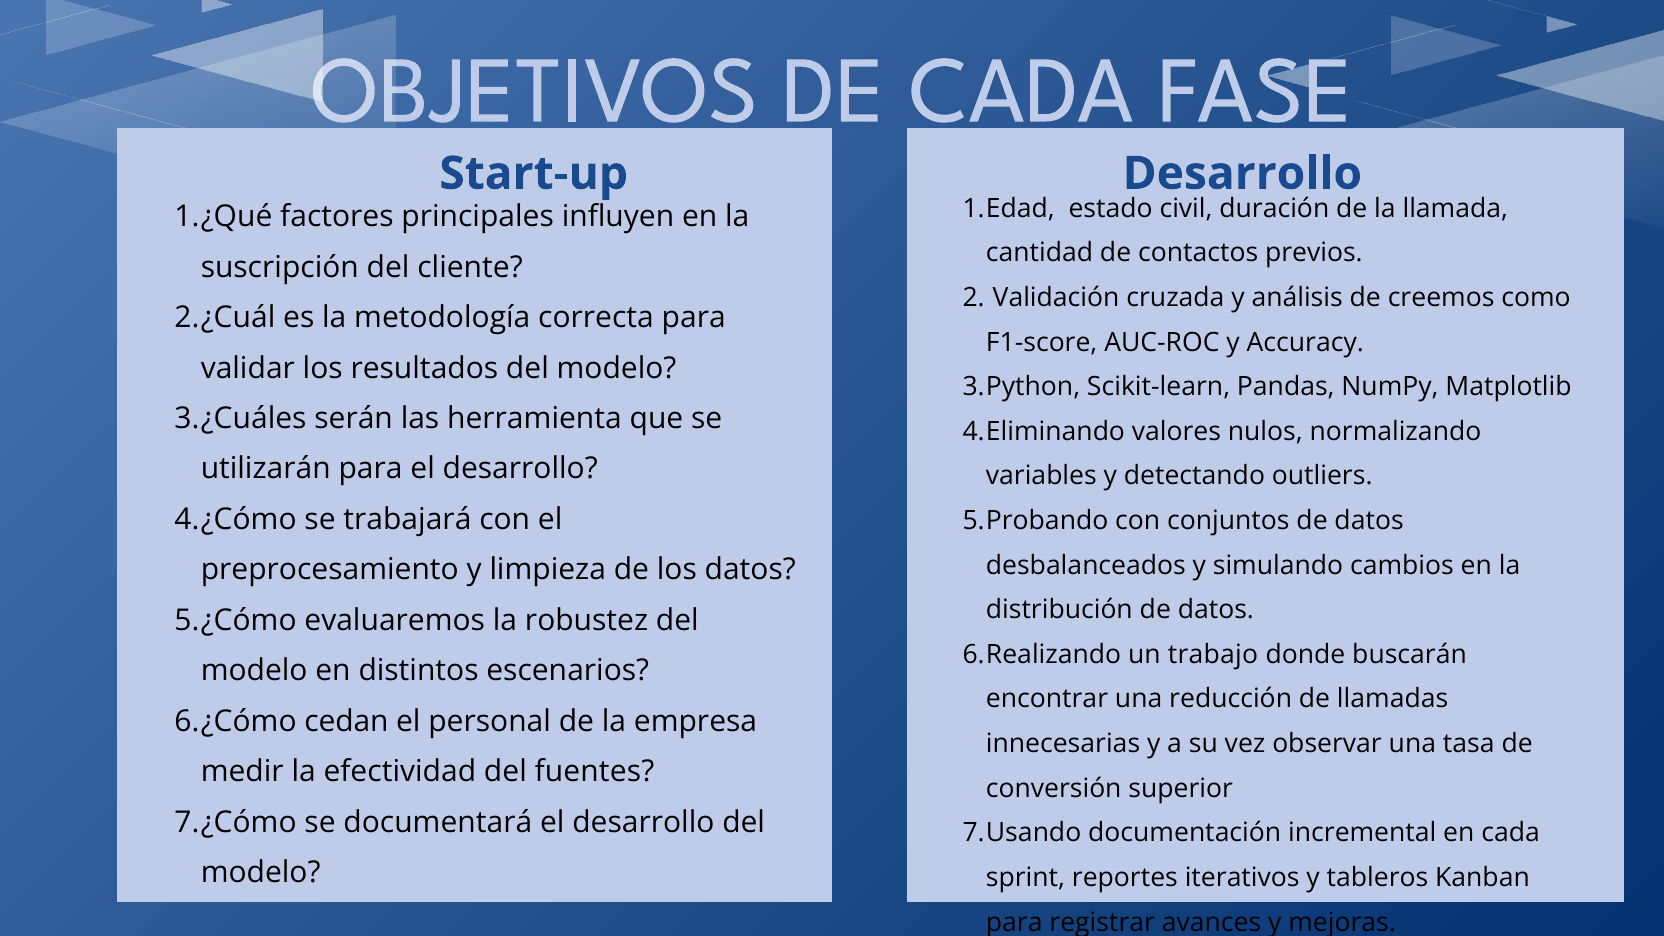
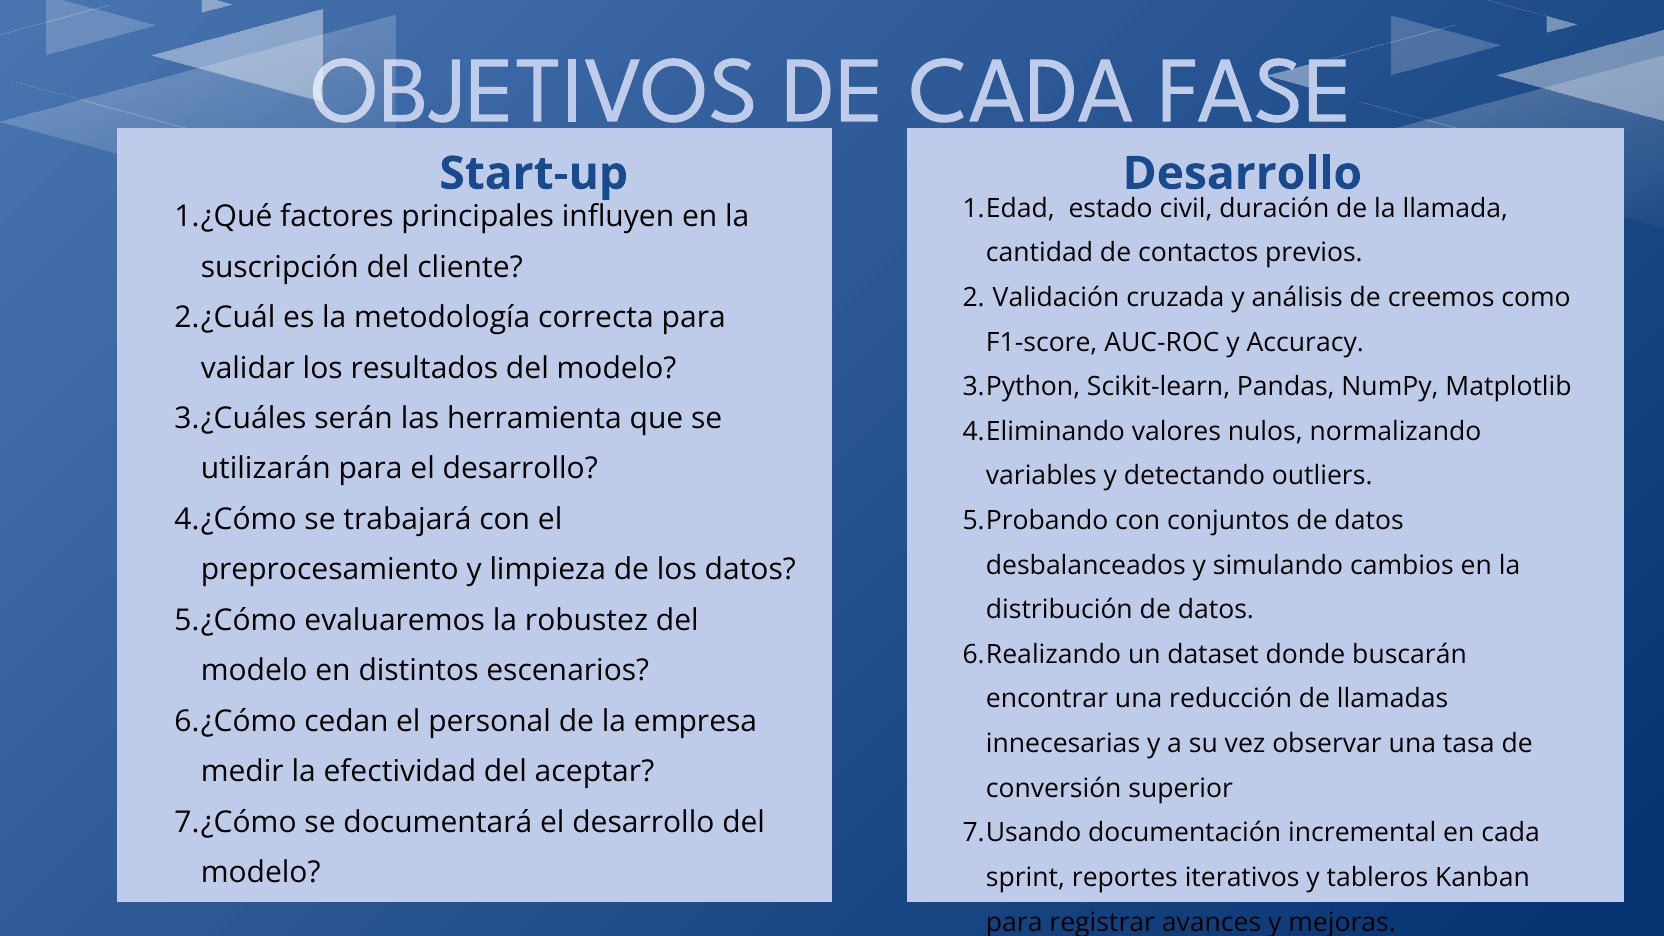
trabajo: trabajo -> dataset
fuentes: fuentes -> aceptar
